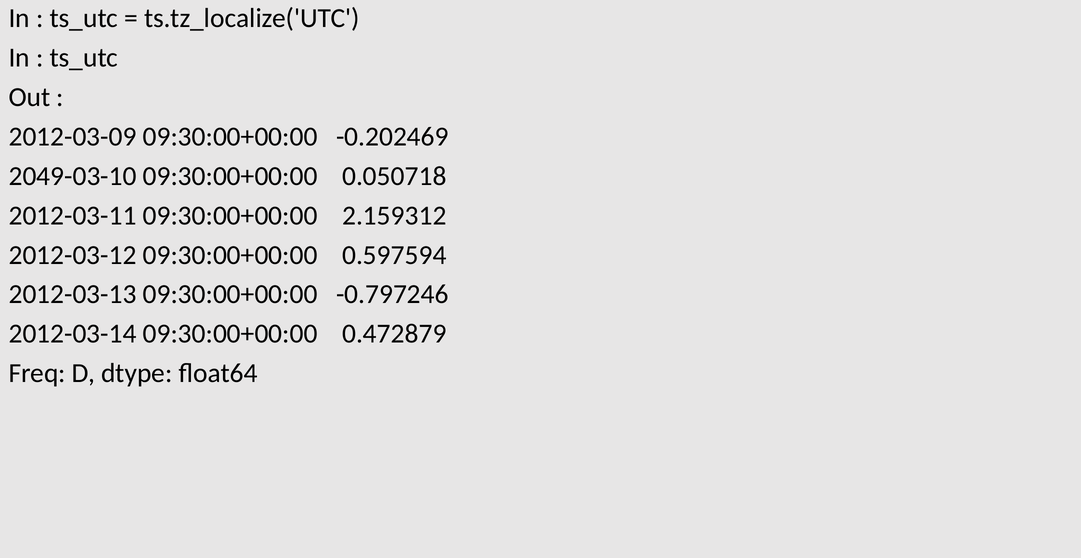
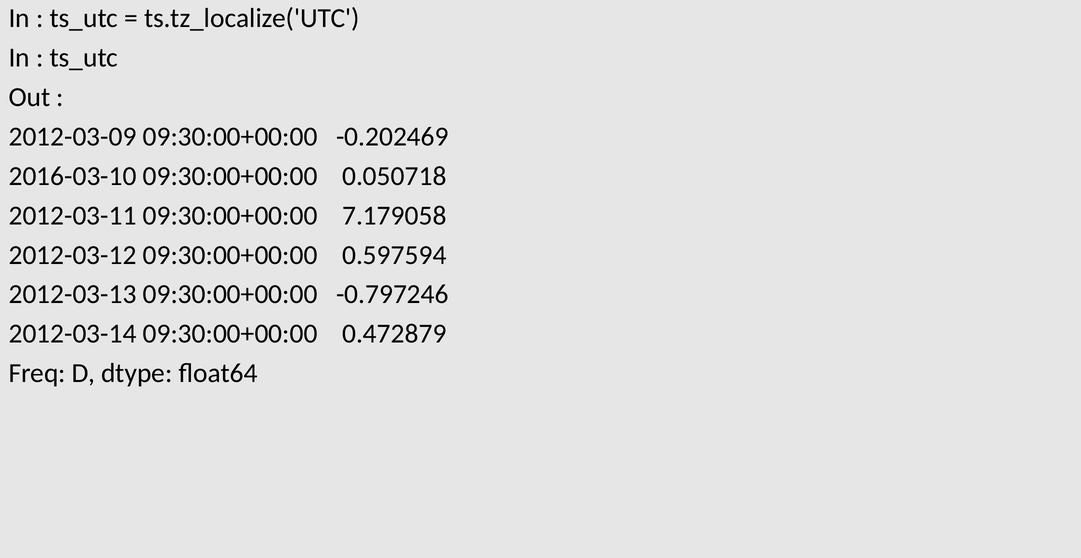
2049-03-10: 2049-03-10 -> 2016-03-10
2.159312: 2.159312 -> 7.179058
